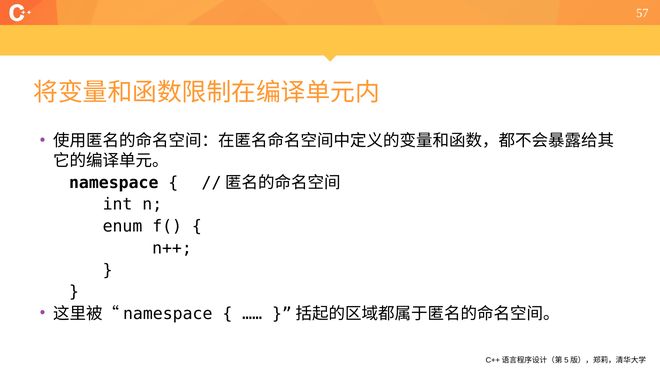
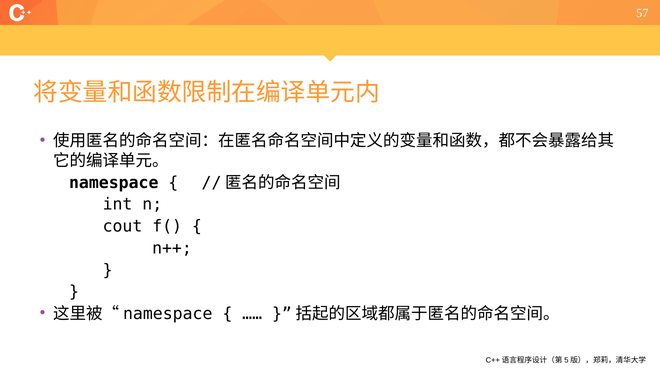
enum: enum -> cout
